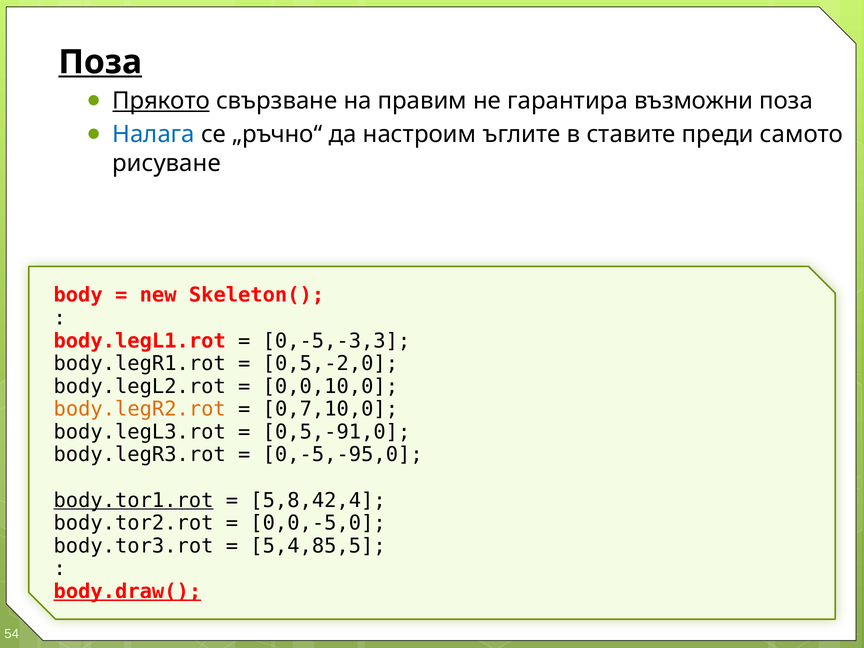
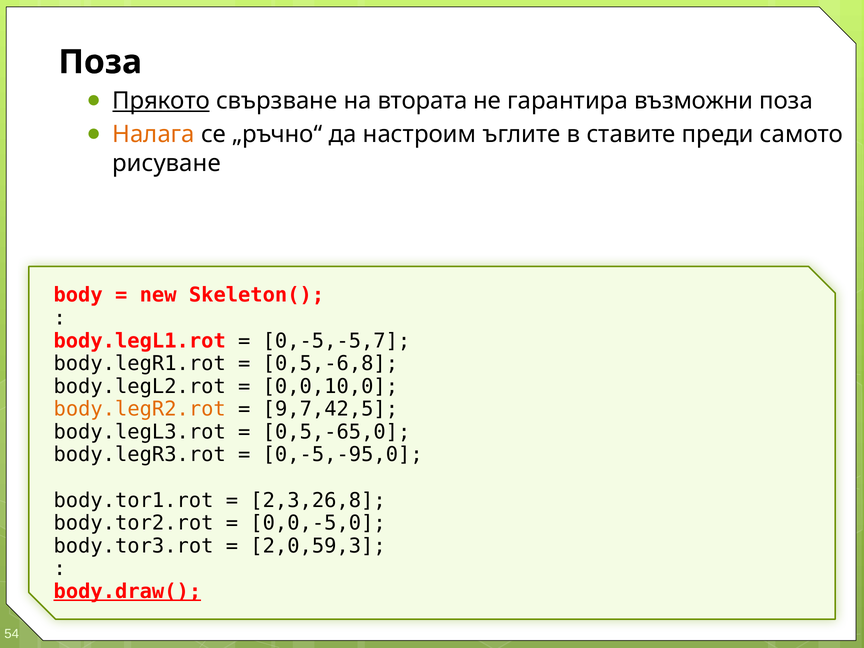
Поза at (100, 62) underline: present -> none
правим: правим -> втората
Налага colour: blue -> orange
0,-5,-3,3: 0,-5,-3,3 -> 0,-5,-5,7
0,5,-2,0: 0,5,-2,0 -> 0,5,-6,8
0,7,10,0: 0,7,10,0 -> 9,7,42,5
0,5,-91,0: 0,5,-91,0 -> 0,5,-65,0
body.tor1.rot underline: present -> none
5,8,42,4: 5,8,42,4 -> 2,3,26,8
5,4,85,5: 5,4,85,5 -> 2,0,59,3
